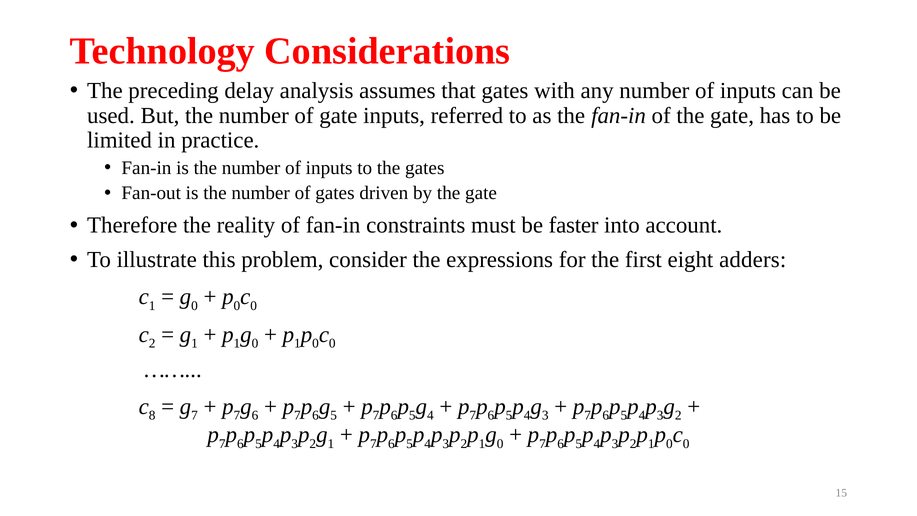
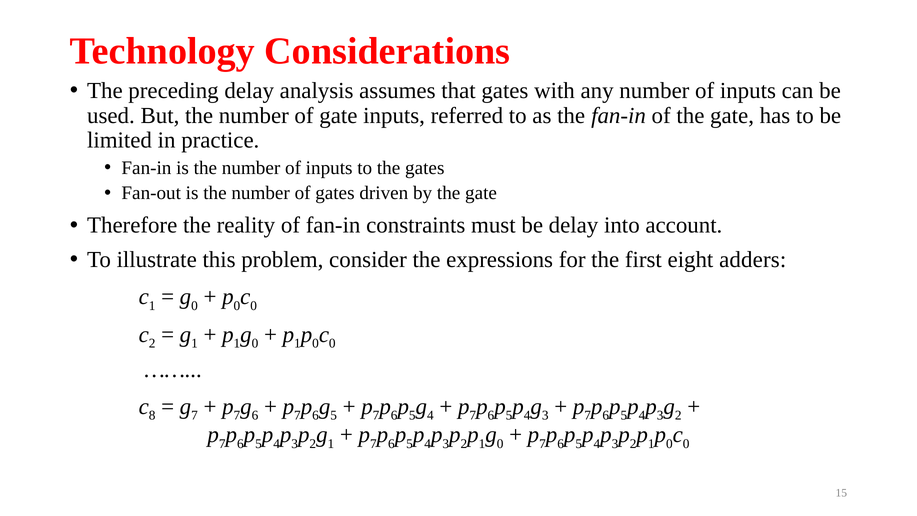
be faster: faster -> delay
